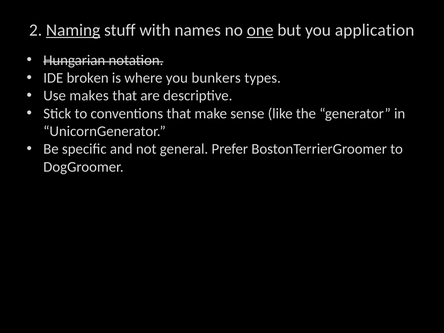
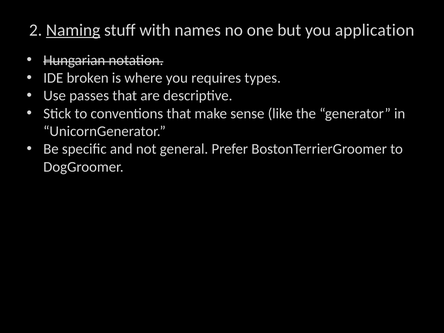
one underline: present -> none
bunkers: bunkers -> requires
makes: makes -> passes
